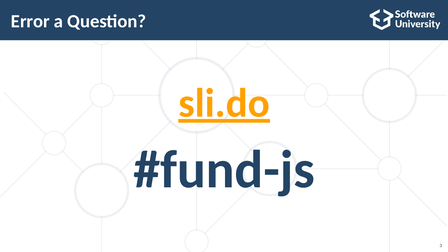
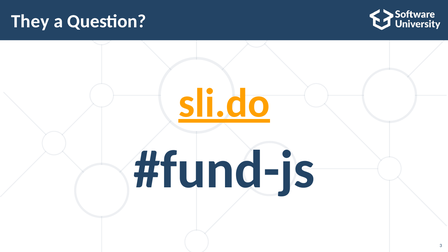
Error: Error -> They
